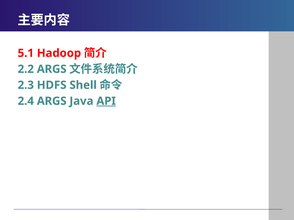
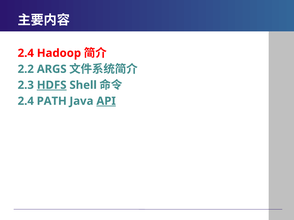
5.1 at (26, 53): 5.1 -> 2.4
HDFS underline: none -> present
2.4 ARGS: ARGS -> PATH
